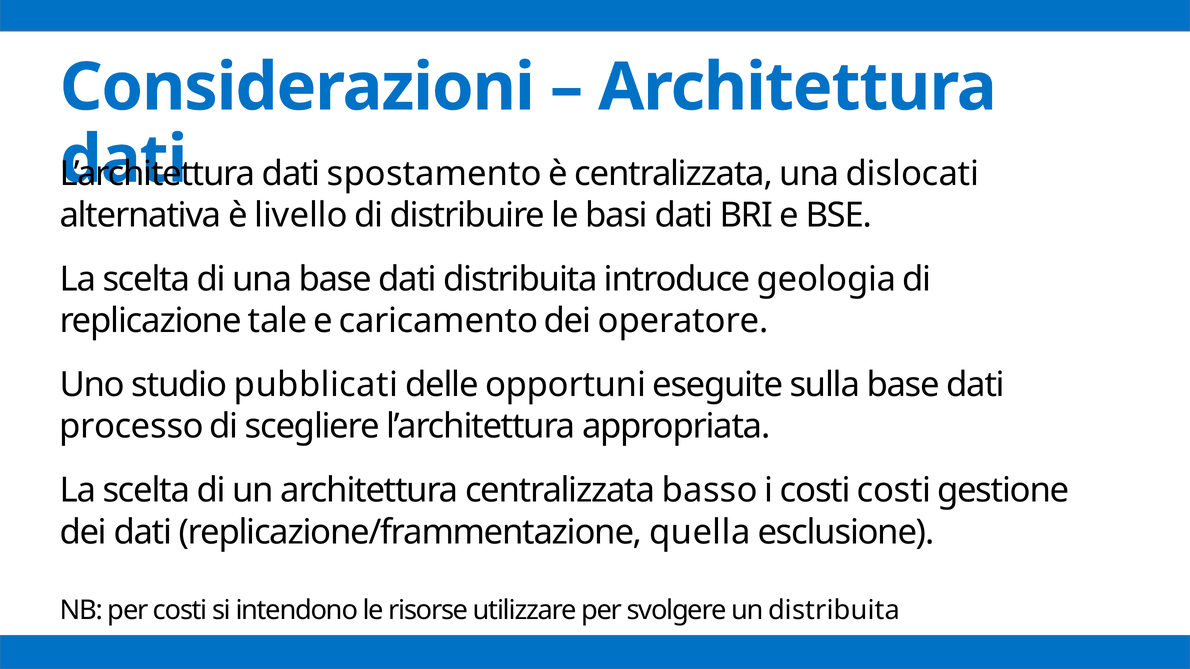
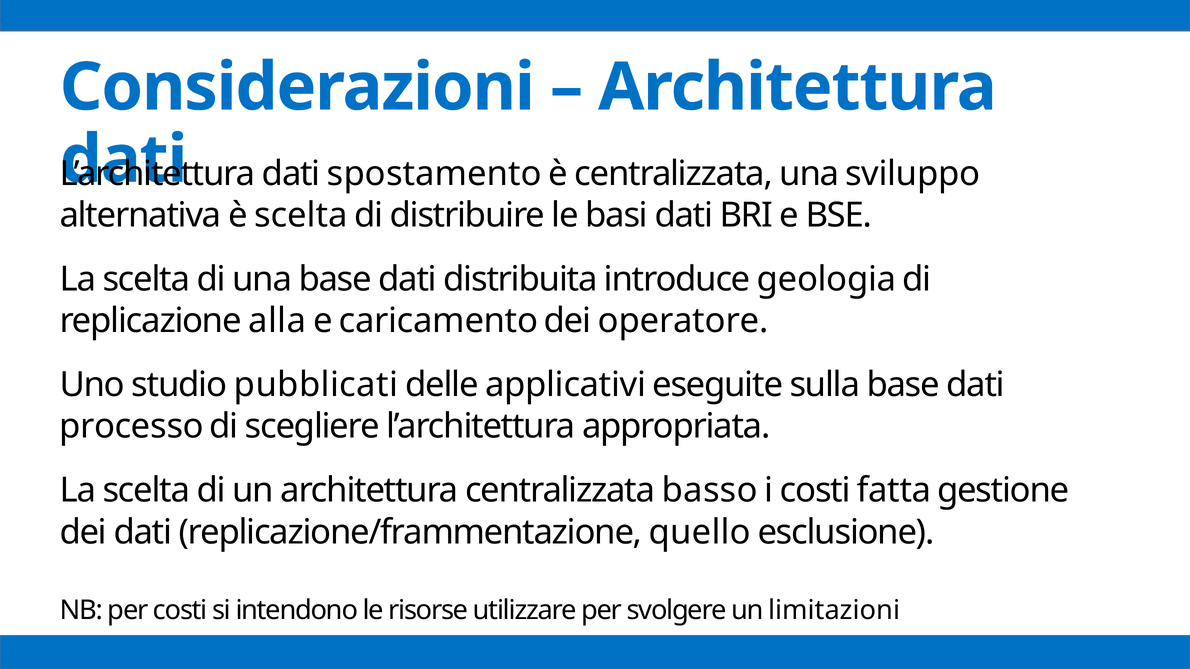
dislocati: dislocati -> sviluppo
è livello: livello -> scelta
tale: tale -> alla
opportuni: opportuni -> applicativi
costi costi: costi -> fatta
quella: quella -> quello
un distribuita: distribuita -> limitazioni
